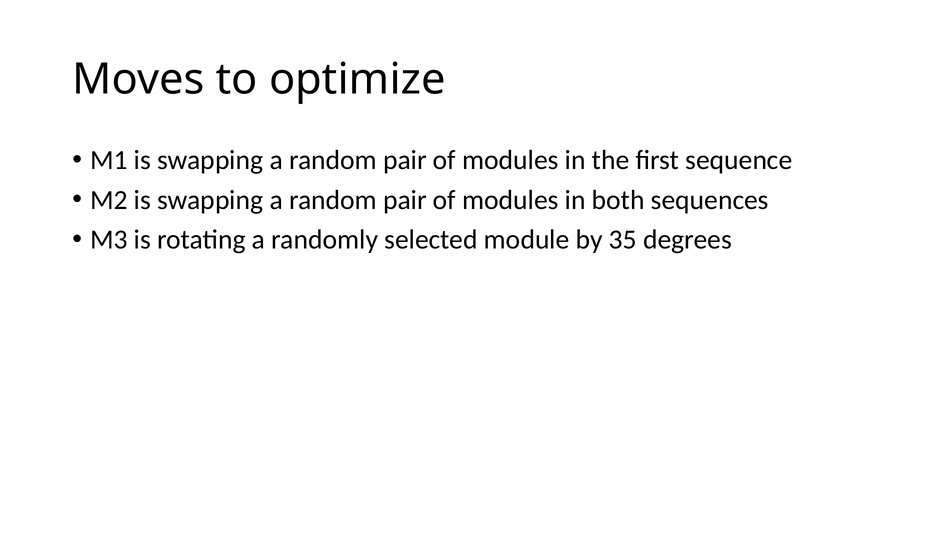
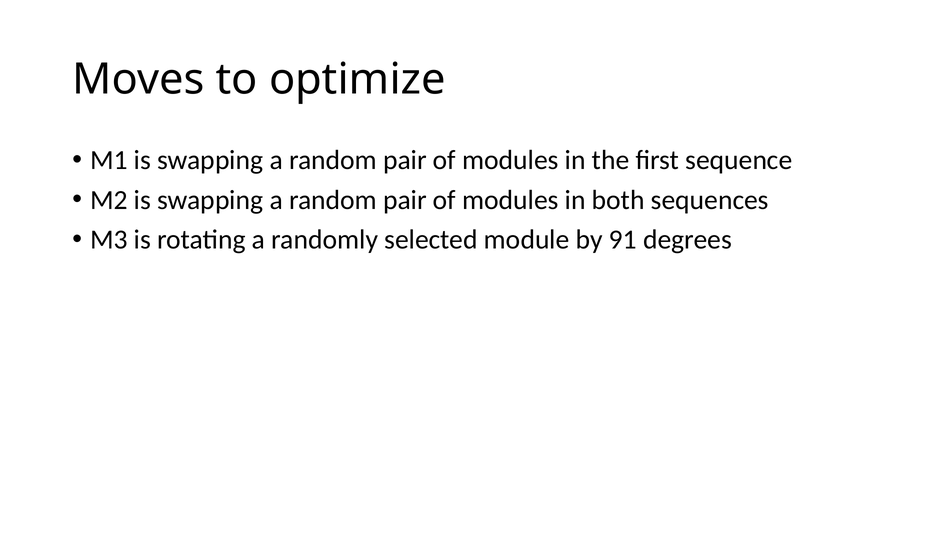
35: 35 -> 91
